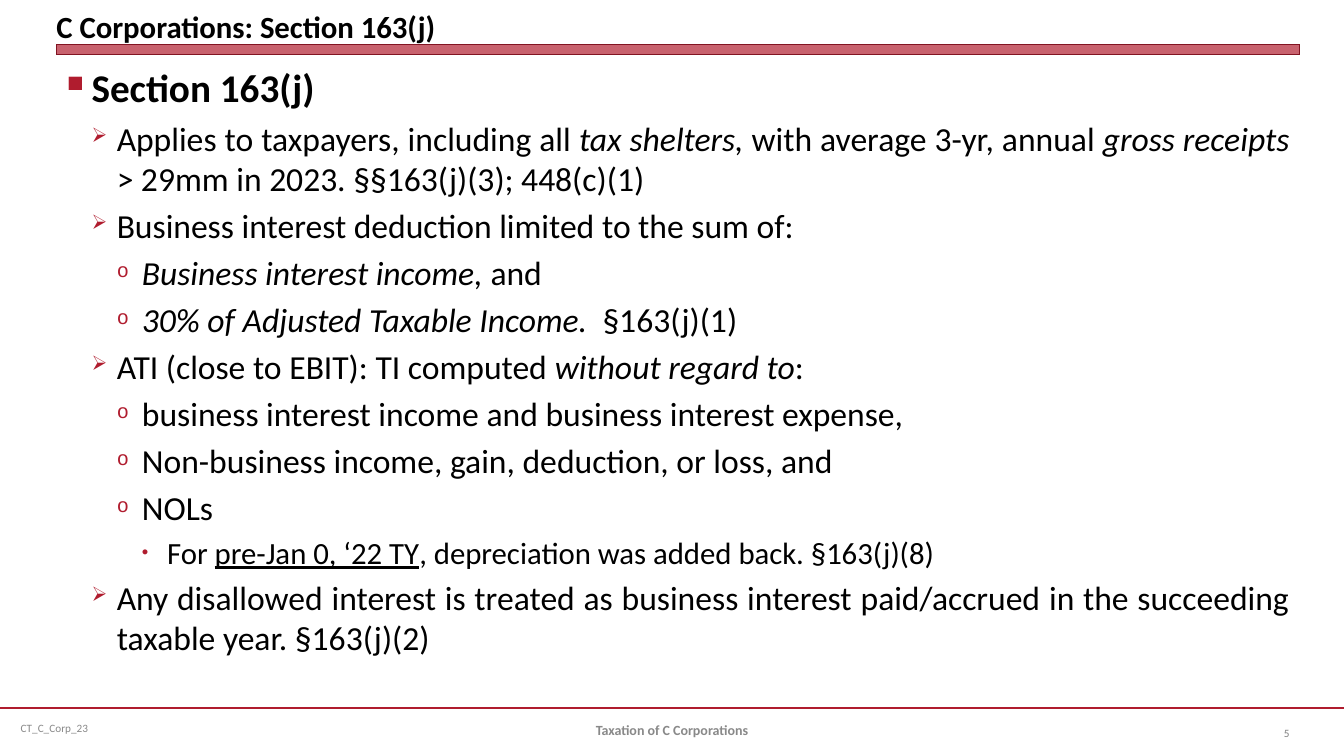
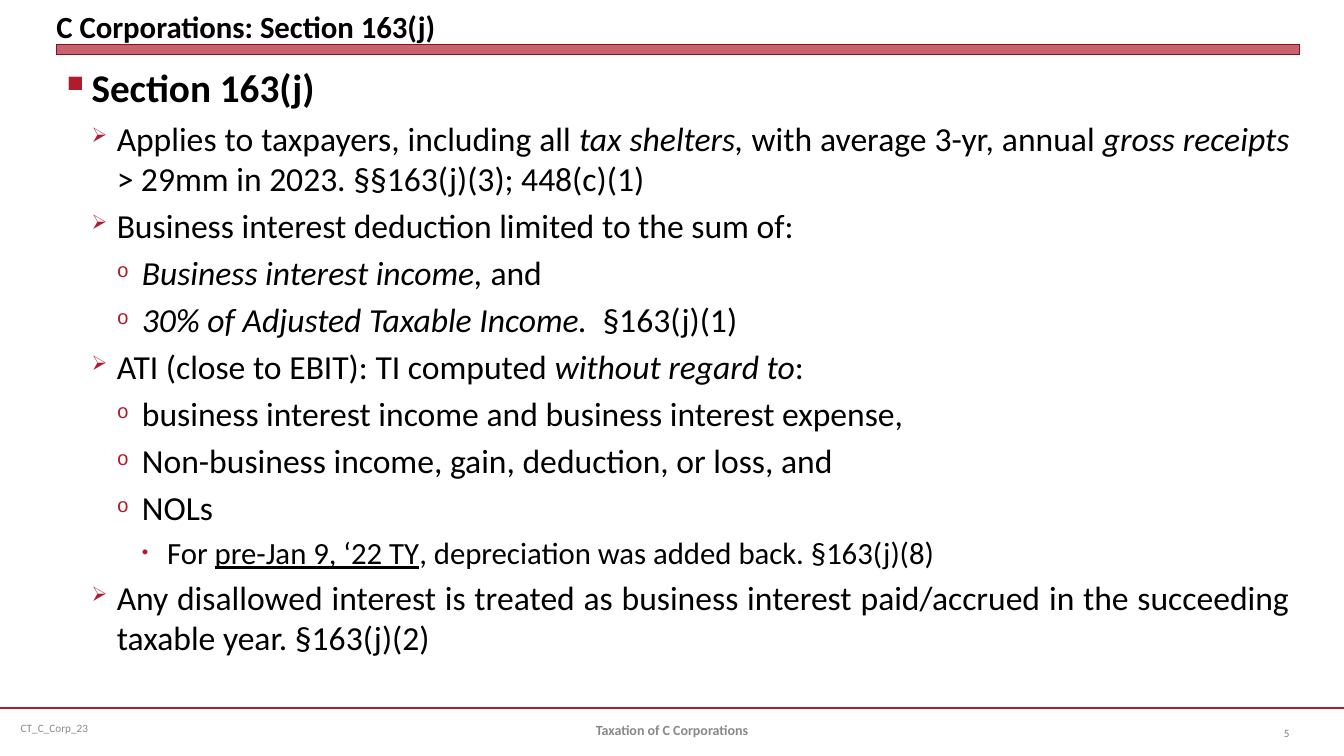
0: 0 -> 9
